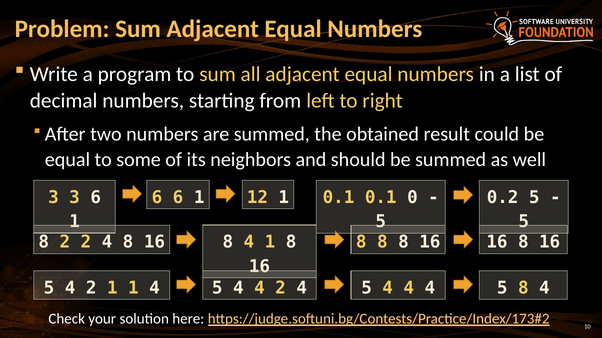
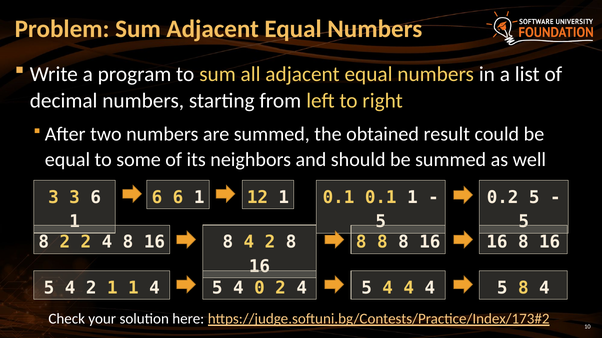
0.1 0: 0 -> 1
8 4 1: 1 -> 2
4 at (259, 288): 4 -> 0
